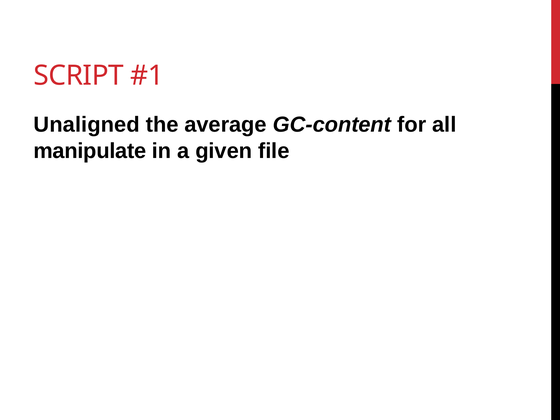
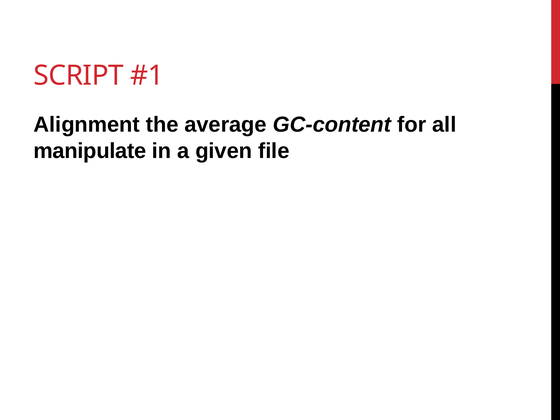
Unaligned: Unaligned -> Alignment
